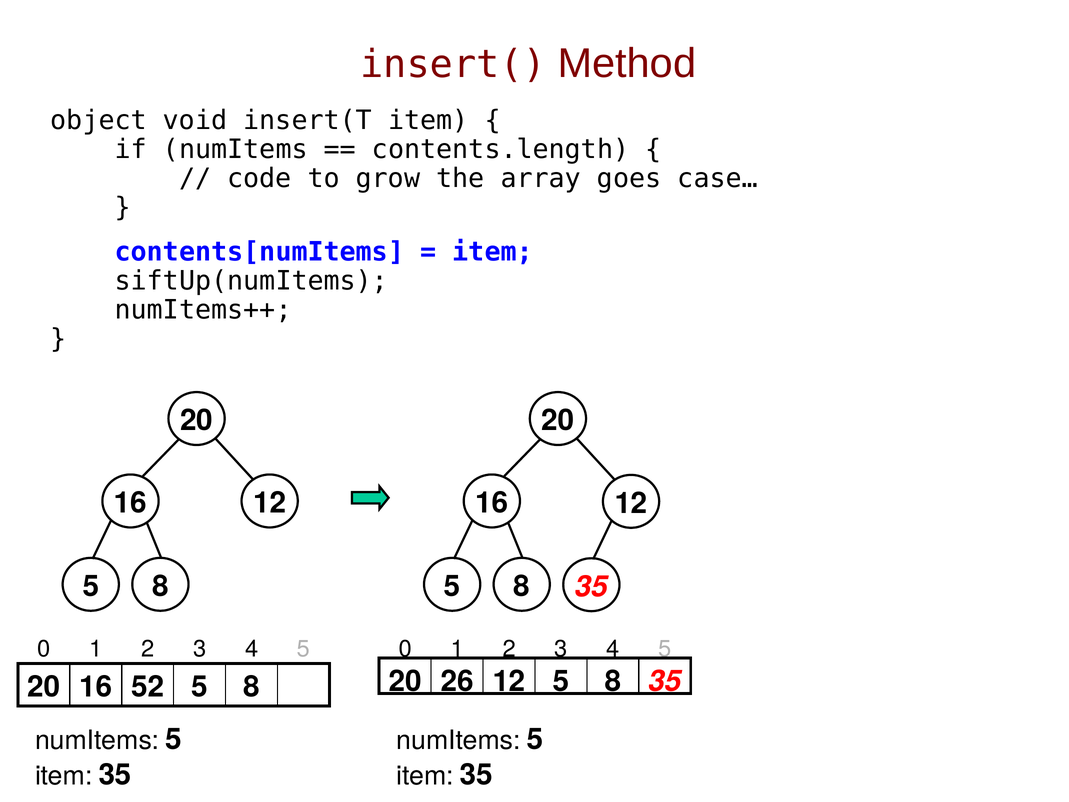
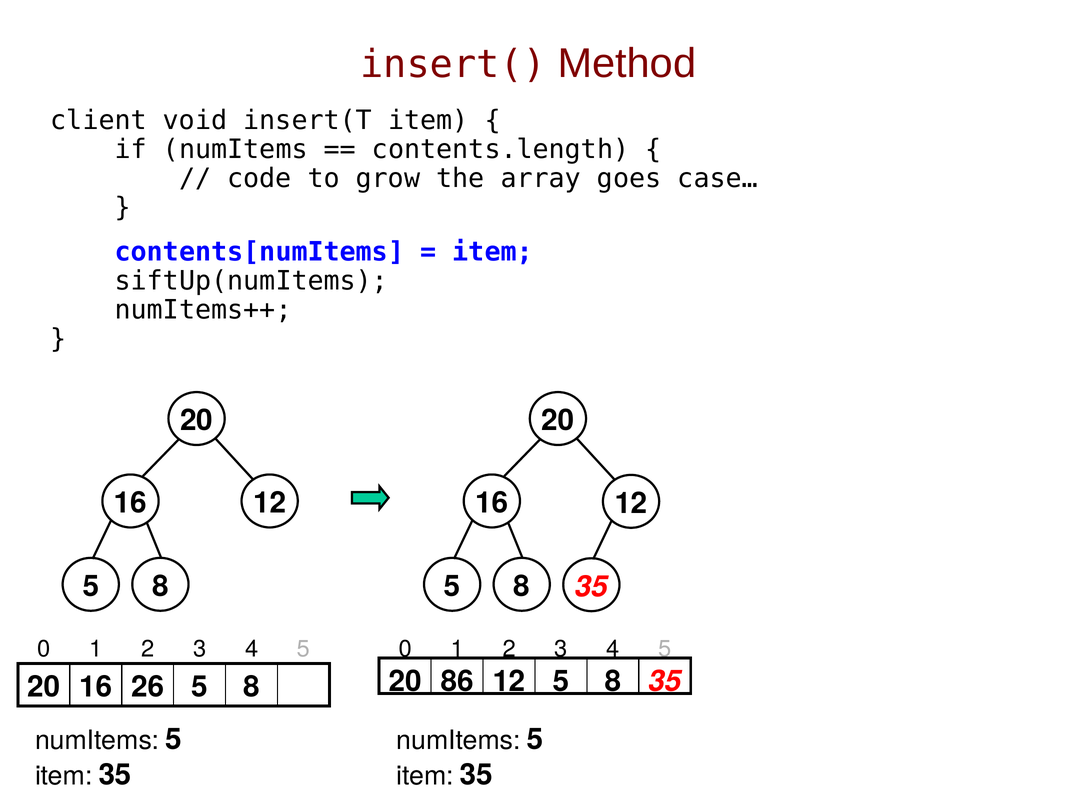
object: object -> client
26: 26 -> 86
52: 52 -> 26
